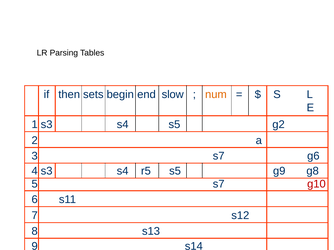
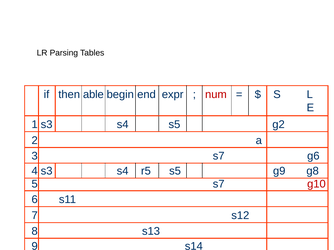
sets: sets -> able
slow: slow -> expr
num colour: orange -> red
